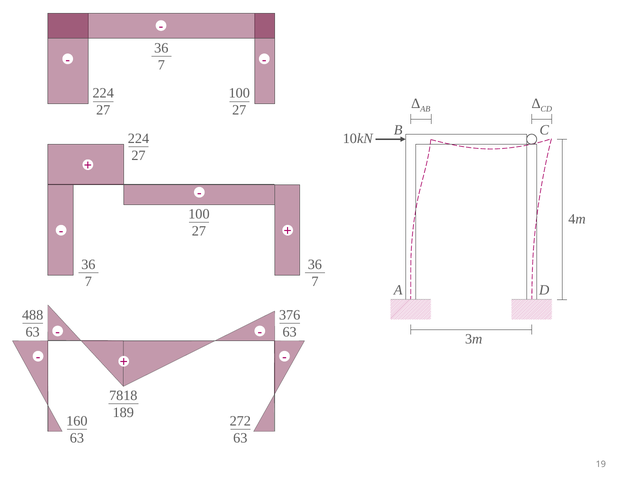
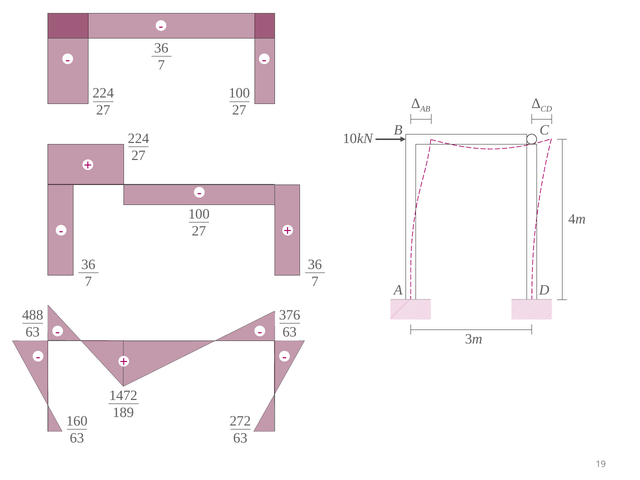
7818: 7818 -> 1472
